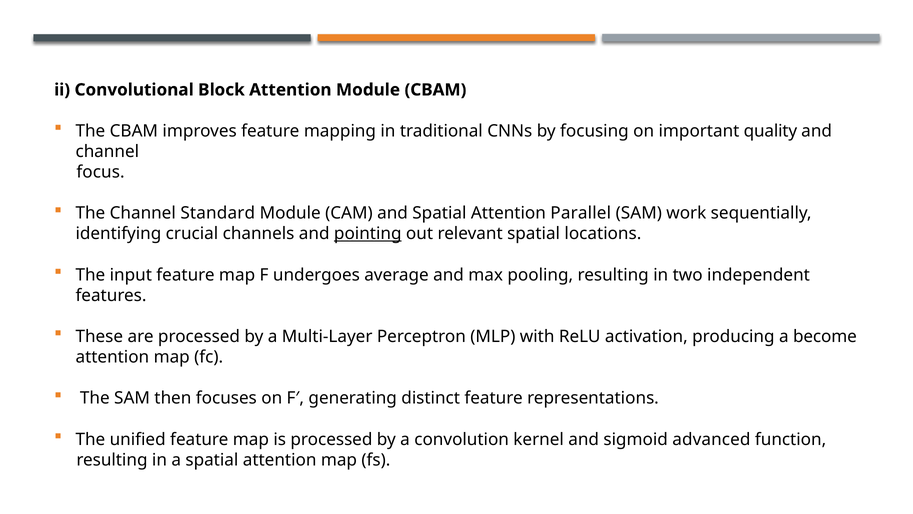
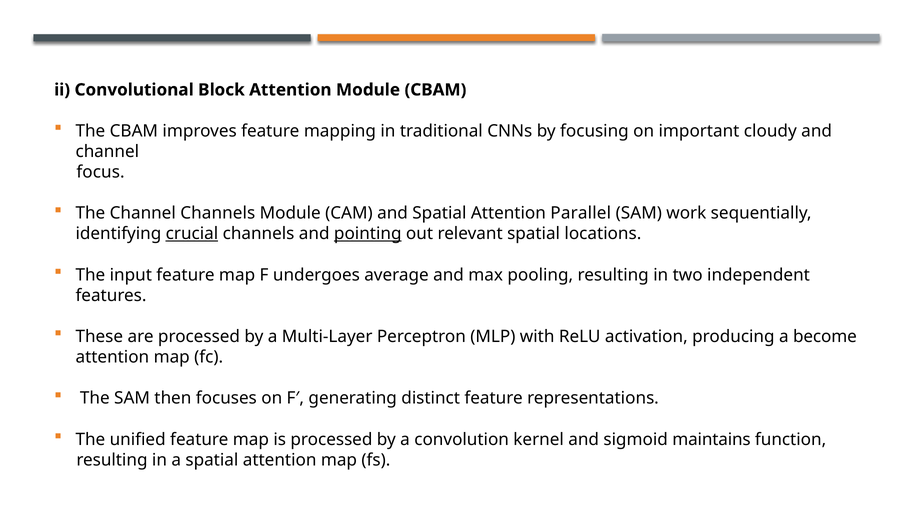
quality: quality -> cloudy
Channel Standard: Standard -> Channels
crucial underline: none -> present
advanced: advanced -> maintains
